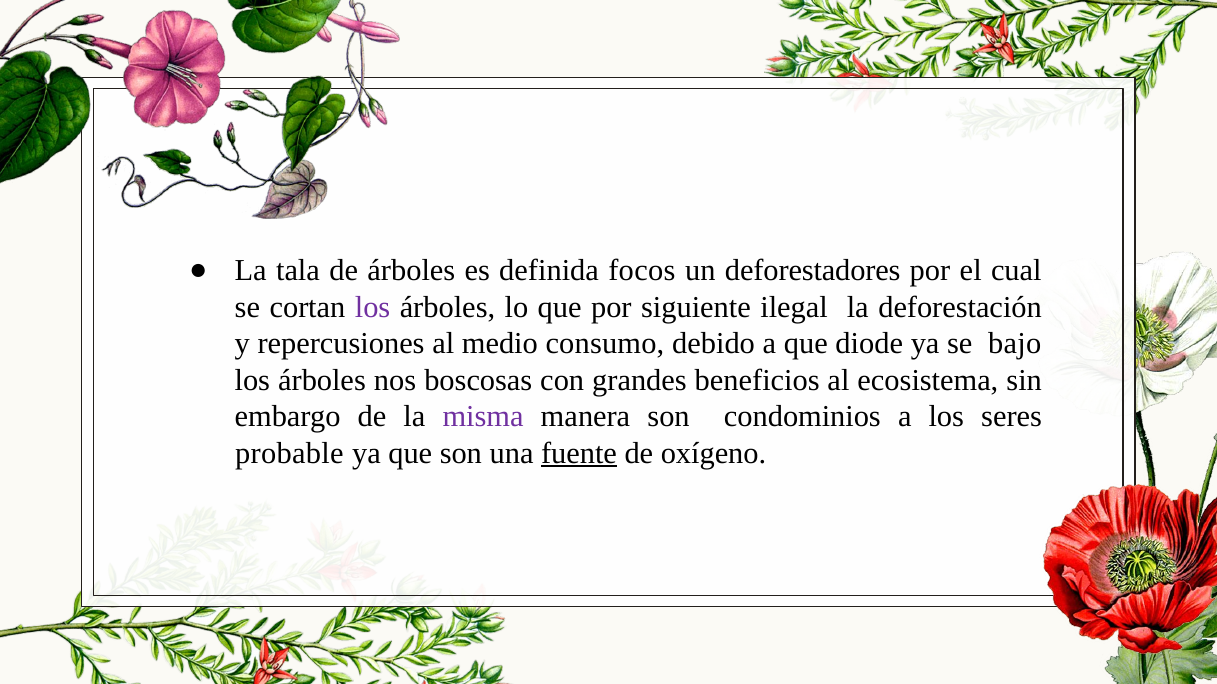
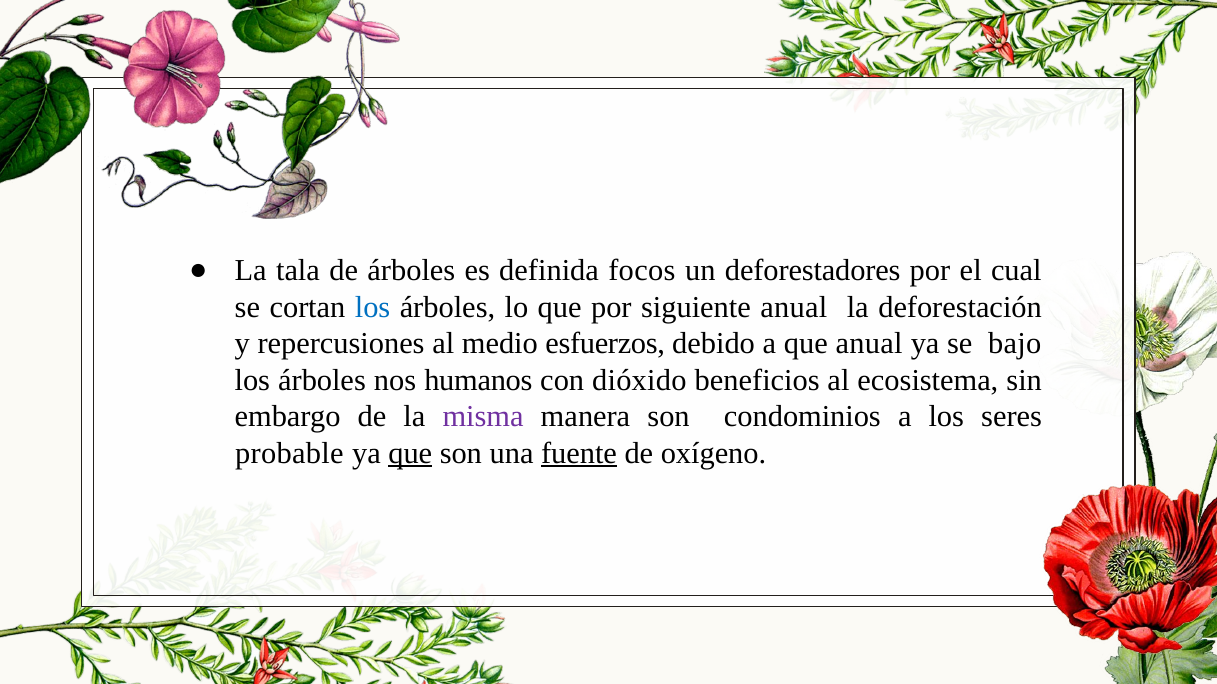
los at (373, 308) colour: purple -> blue
siguiente ilegal: ilegal -> anual
consumo: consumo -> esfuerzos
que diode: diode -> anual
boscosas: boscosas -> humanos
grandes: grandes -> dióxido
que at (410, 454) underline: none -> present
